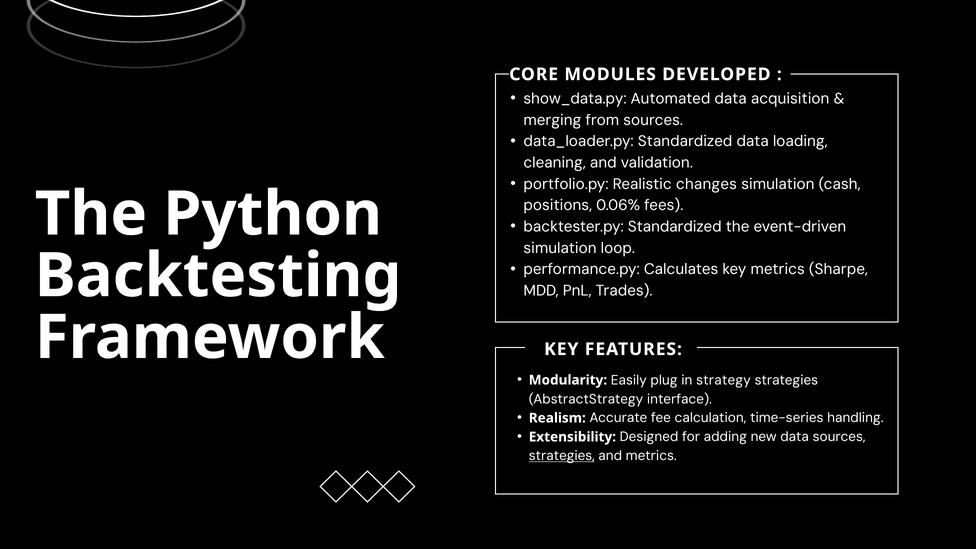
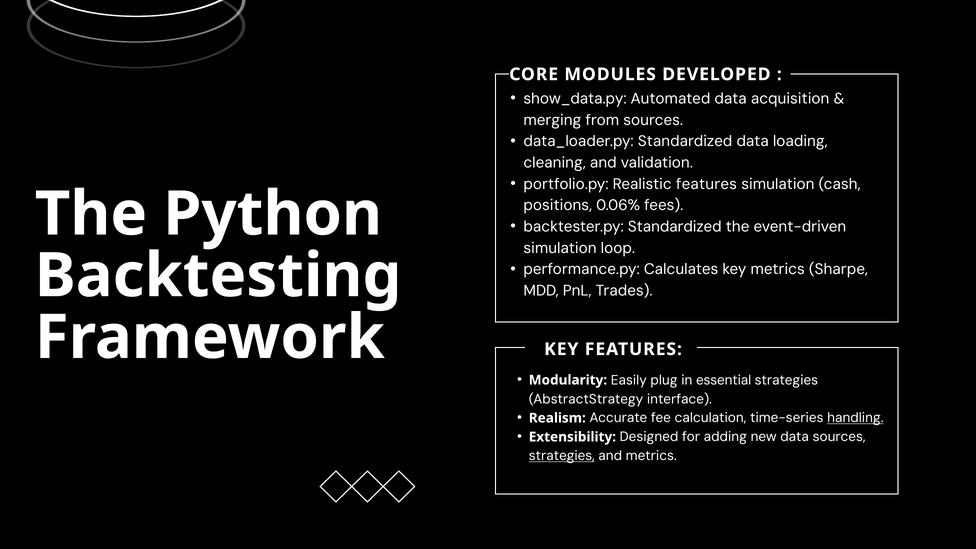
Realistic changes: changes -> features
strategy: strategy -> essential
handling underline: none -> present
